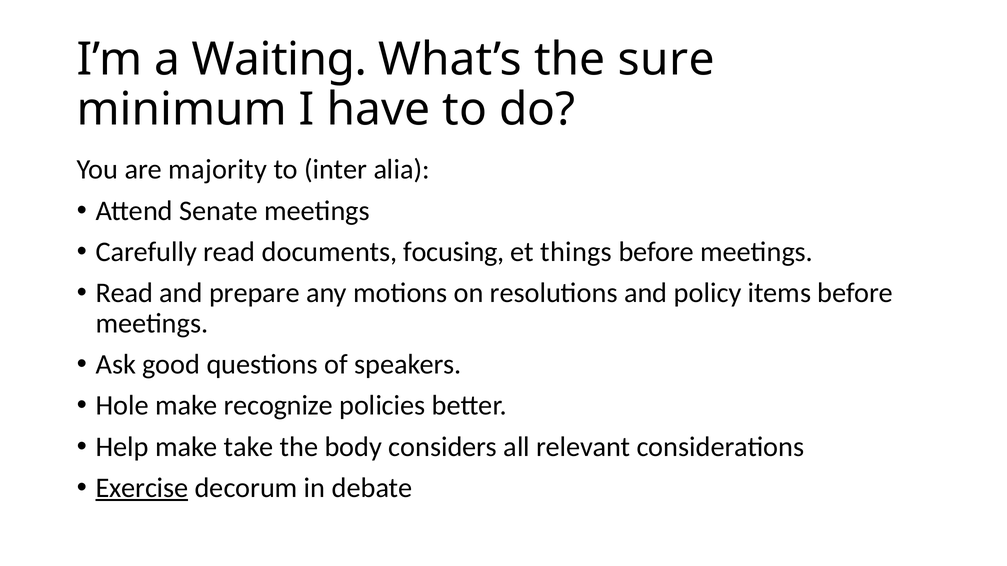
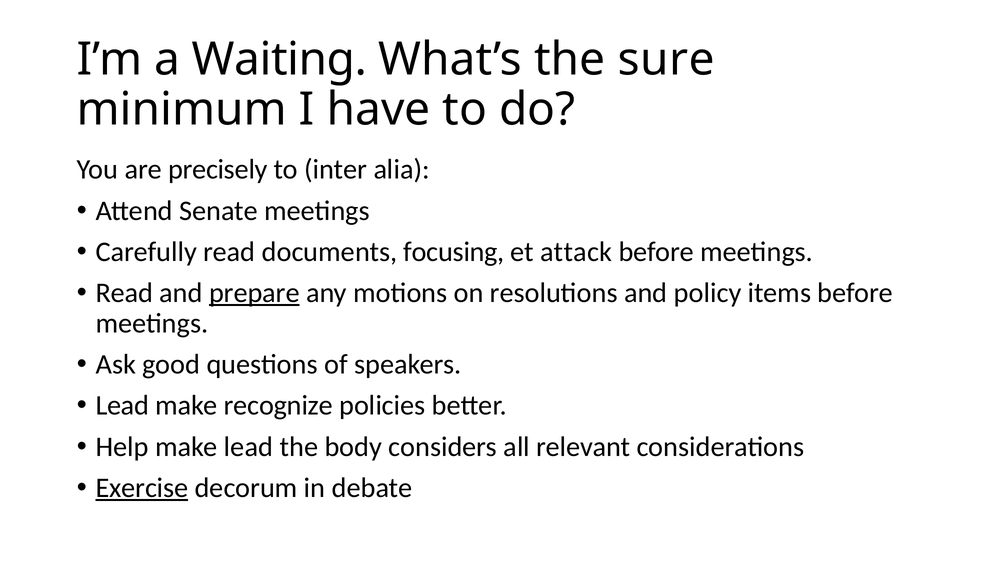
majority: majority -> precisely
things: things -> attack
prepare underline: none -> present
Hole at (122, 406): Hole -> Lead
make take: take -> lead
